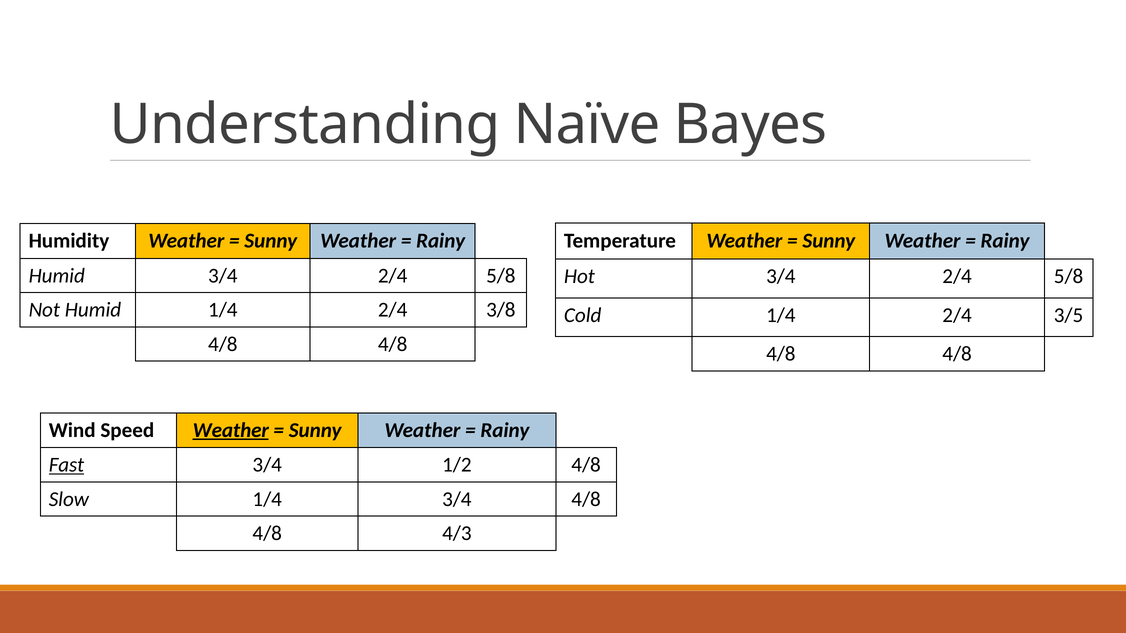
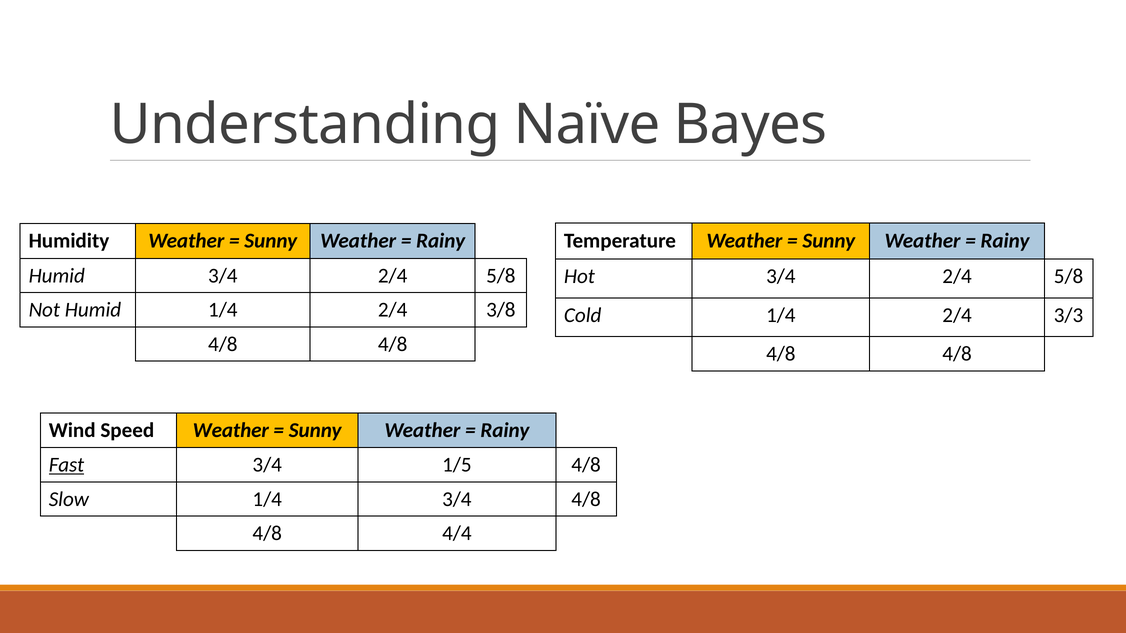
3/5: 3/5 -> 3/3
Weather at (231, 430) underline: present -> none
1/2: 1/2 -> 1/5
4/3: 4/3 -> 4/4
